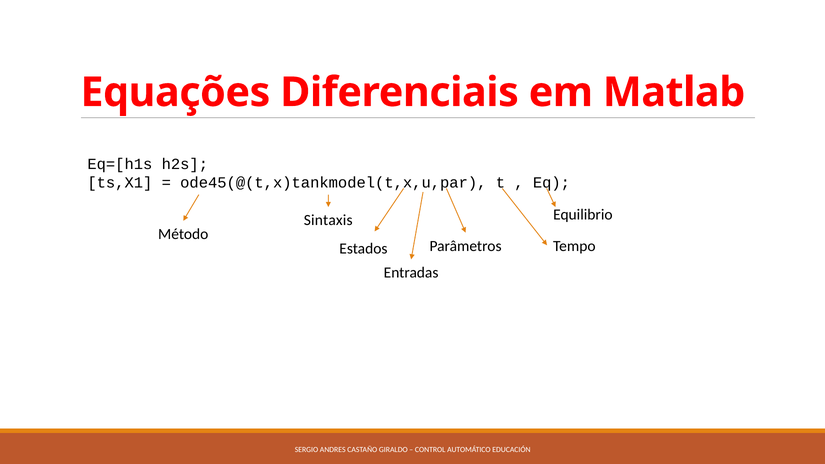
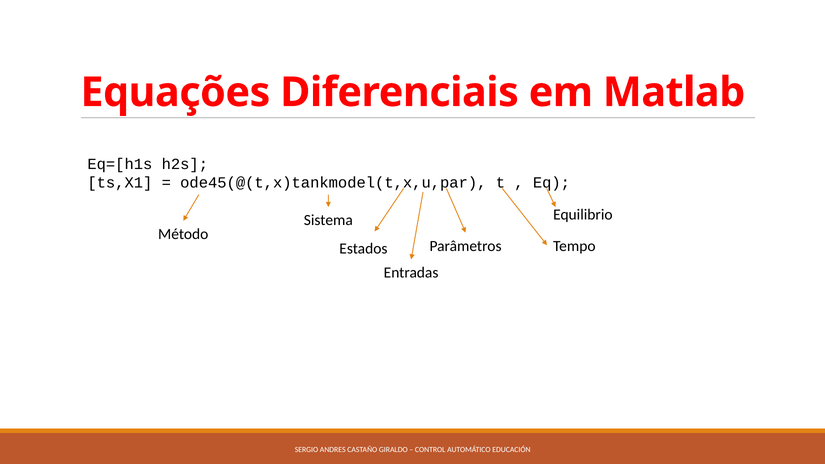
Sintaxis: Sintaxis -> Sistema
